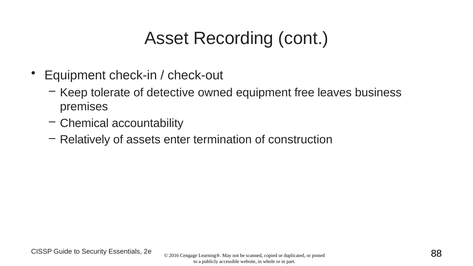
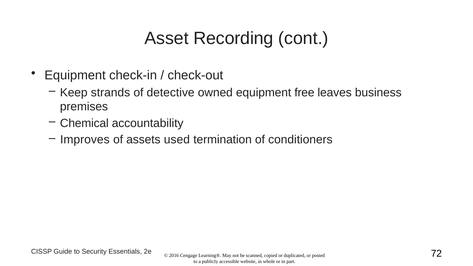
tolerate: tolerate -> strands
Relatively: Relatively -> Improves
enter: enter -> used
construction: construction -> conditioners
88: 88 -> 72
